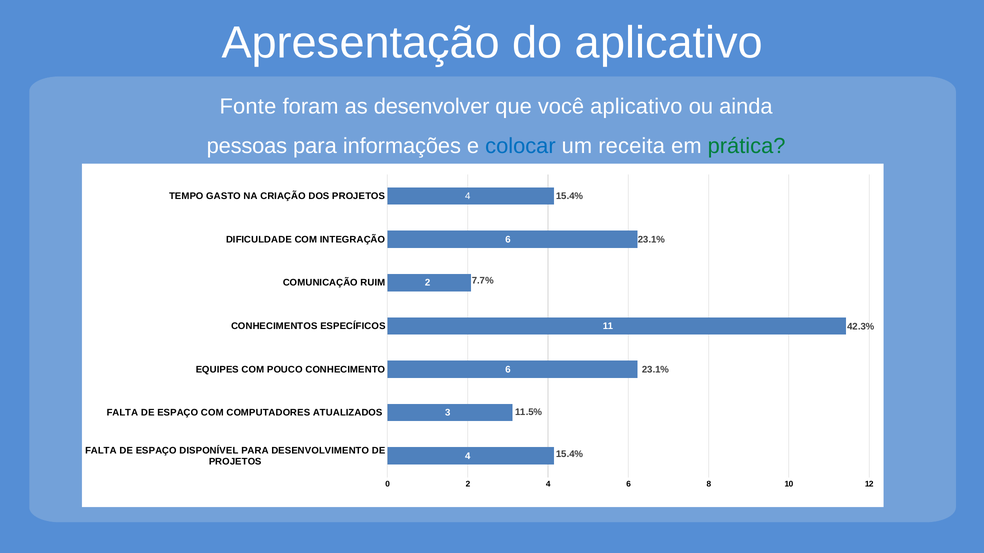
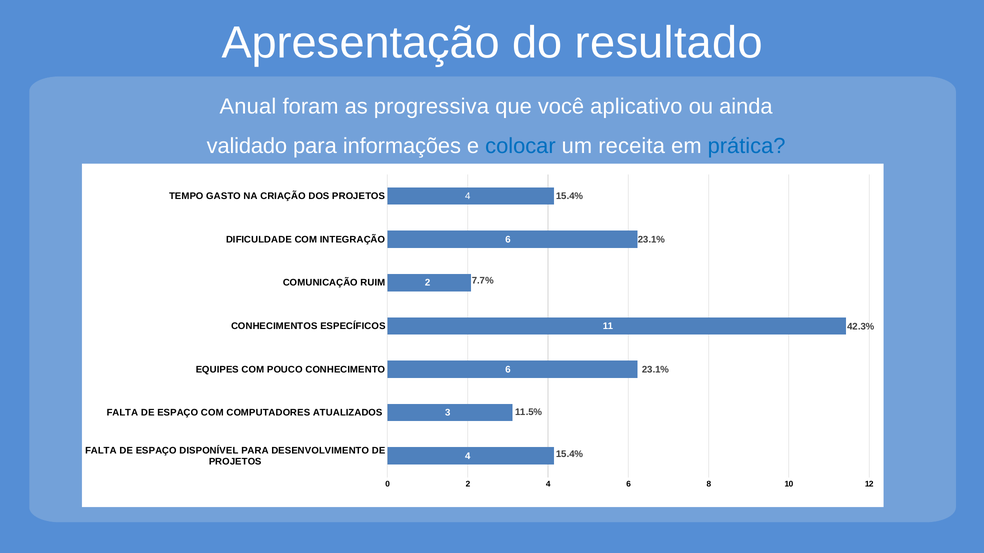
do aplicativo: aplicativo -> resultado
Fonte: Fonte -> Anual
desenvolver: desenvolver -> progressiva
pessoas: pessoas -> validado
prática colour: green -> blue
